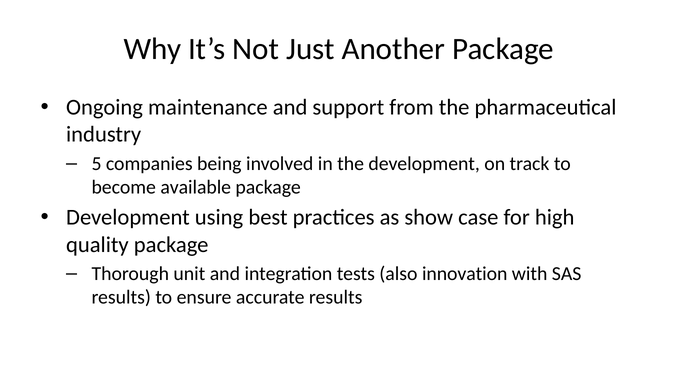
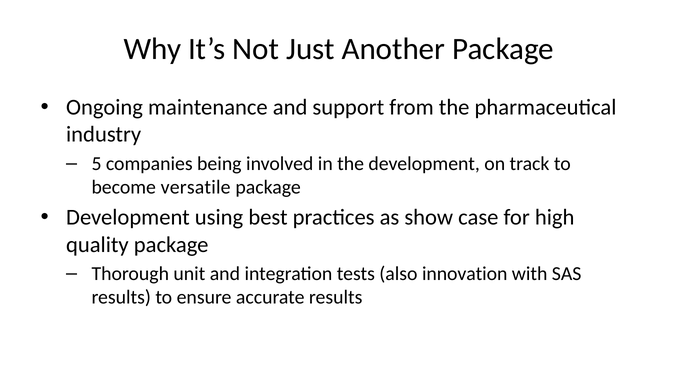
available: available -> versatile
